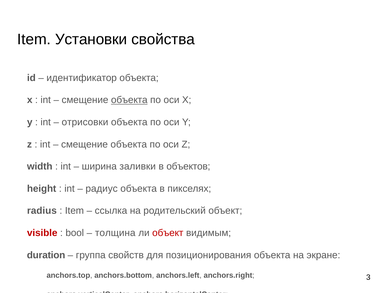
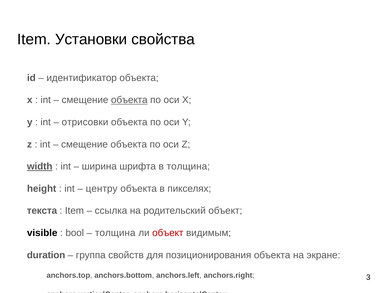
width underline: none -> present
заливки: заливки -> шрифта
в объектов: объектов -> толщина
радиус: радиус -> центру
radius: radius -> текста
visible colour: red -> black
